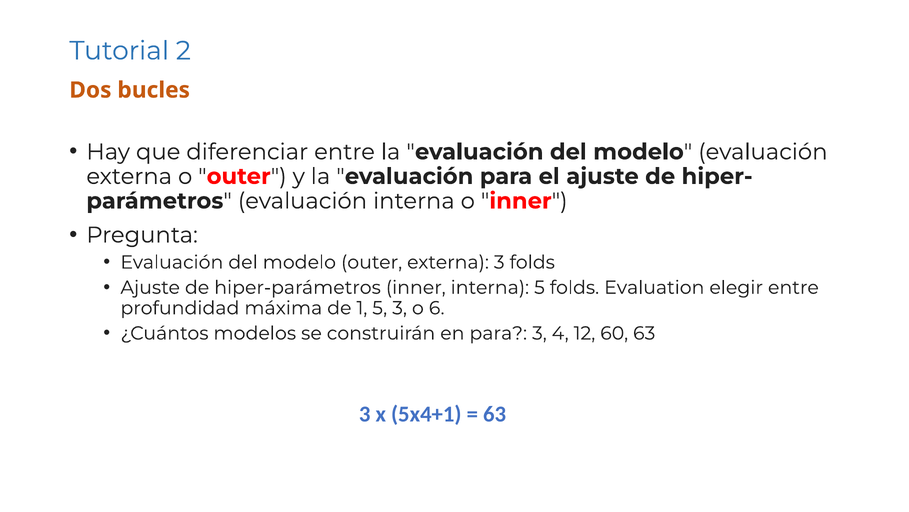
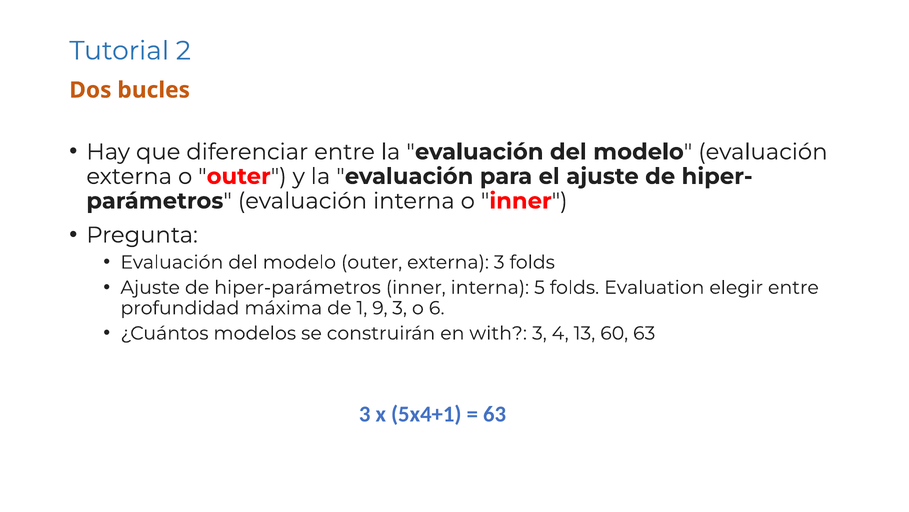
1 5: 5 -> 9
en para: para -> with
12: 12 -> 13
